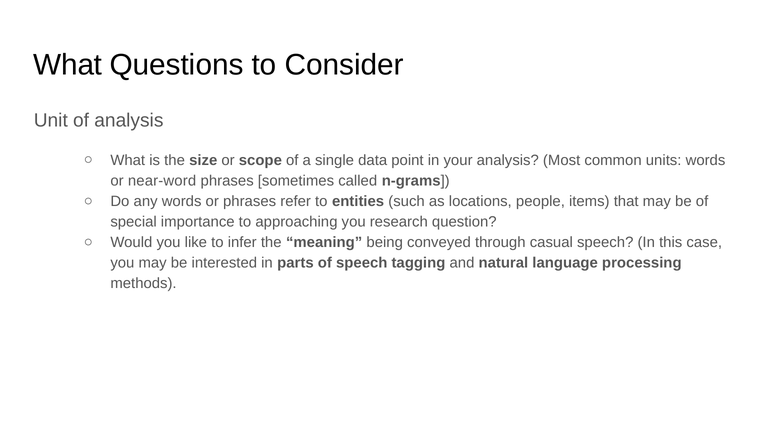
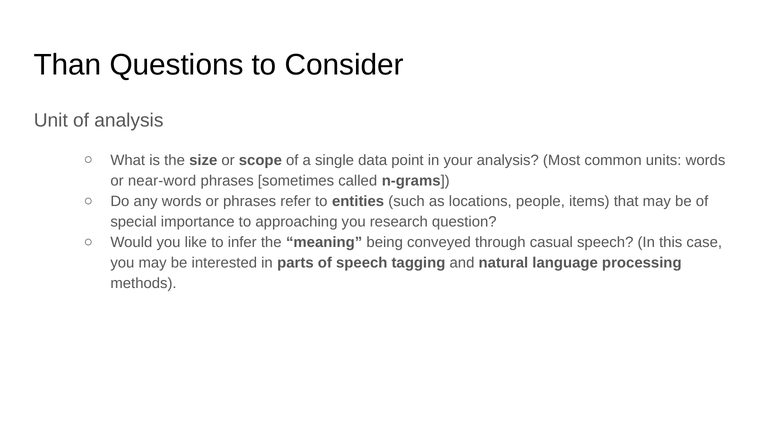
What at (68, 65): What -> Than
